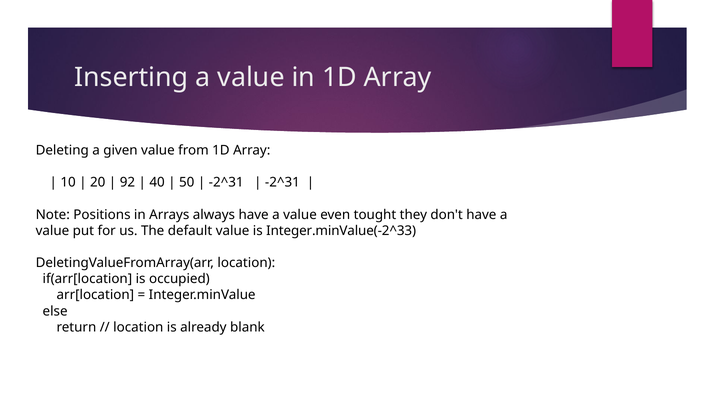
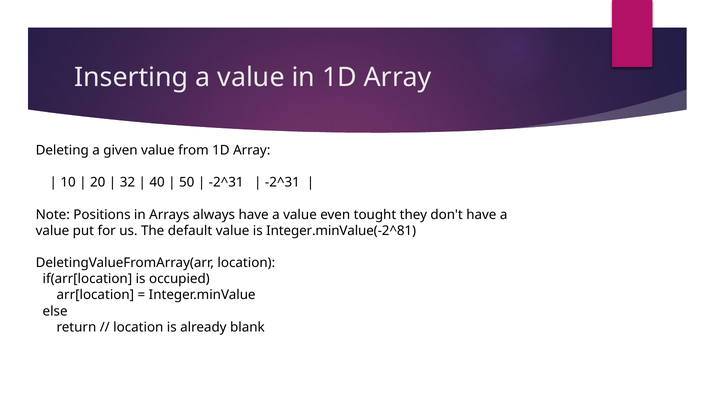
92: 92 -> 32
Integer.minValue(-2^33: Integer.minValue(-2^33 -> Integer.minValue(-2^81
